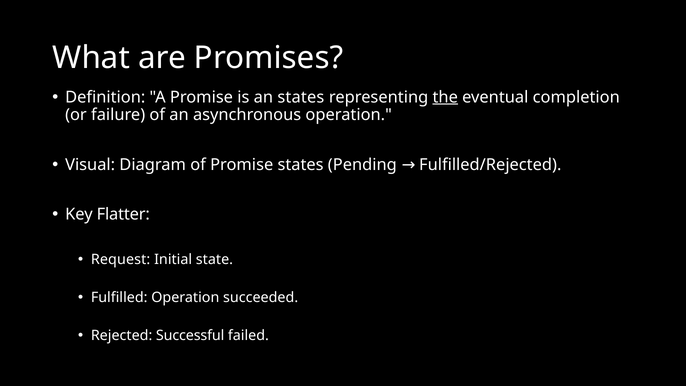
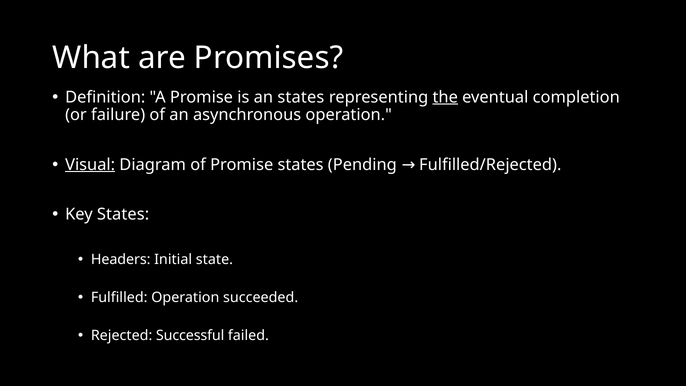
Visual underline: none -> present
Key Flatter: Flatter -> States
Request: Request -> Headers
